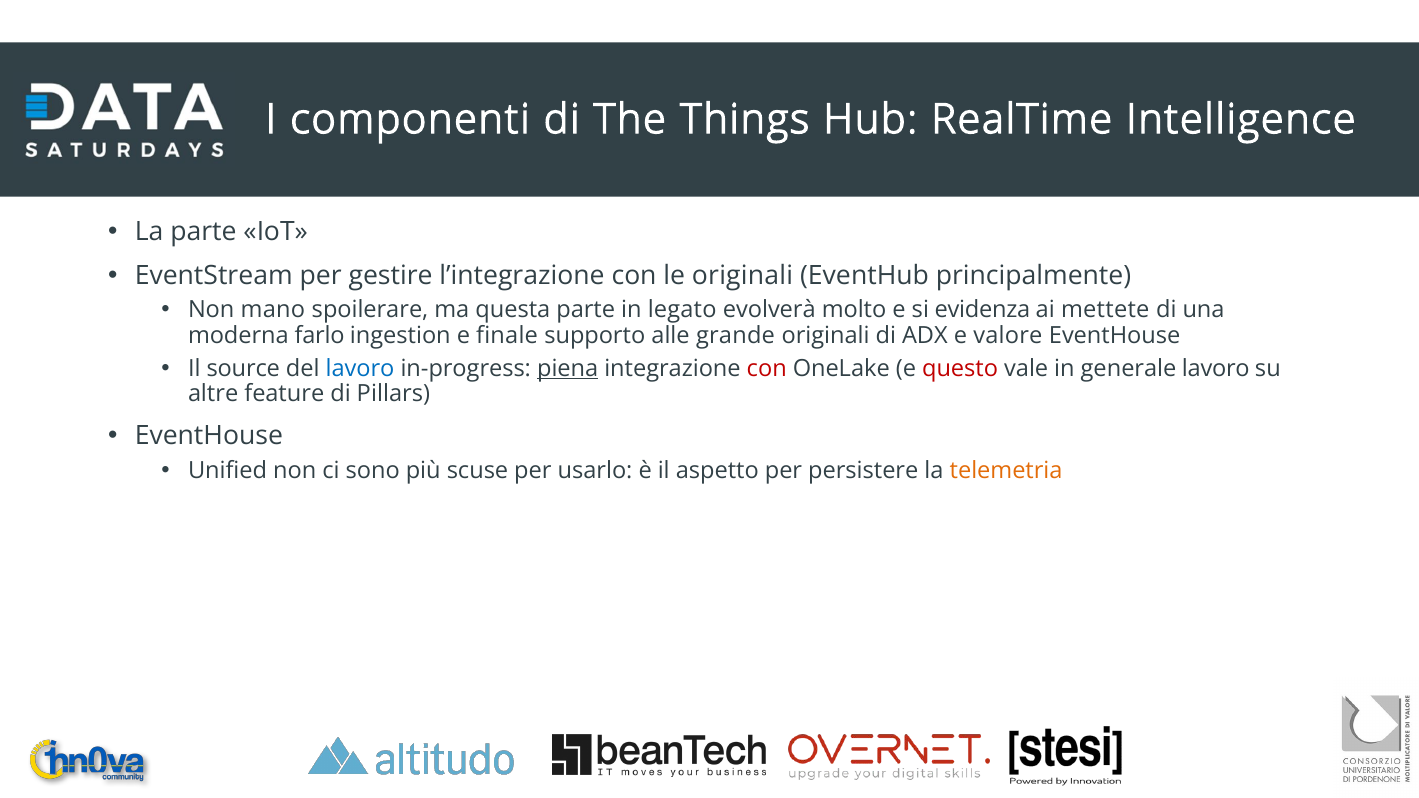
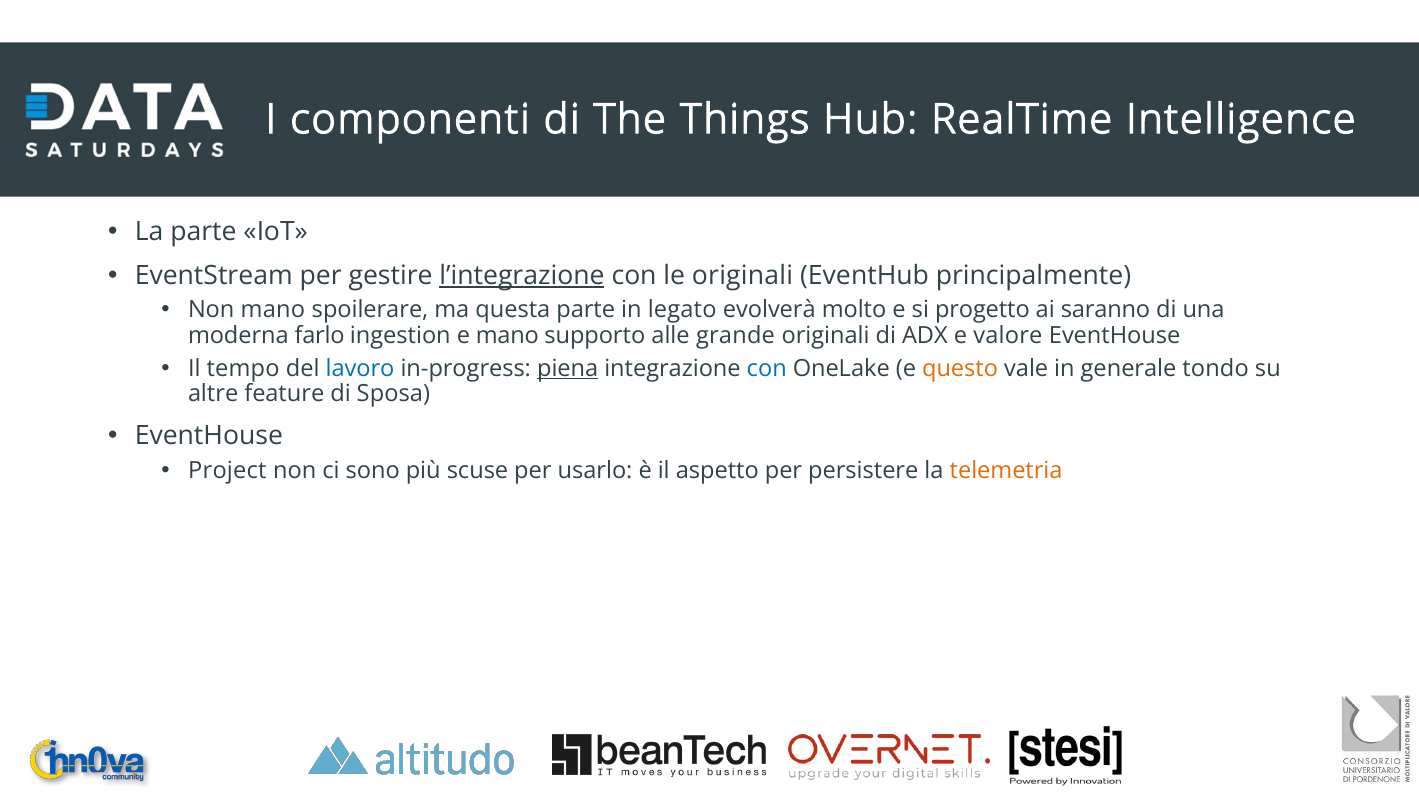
l’integrazione underline: none -> present
evidenza: evidenza -> progetto
mettete: mettete -> saranno
e finale: finale -> mano
source: source -> tempo
con at (767, 368) colour: red -> blue
questo colour: red -> orange
generale lavoro: lavoro -> tondo
Pillars: Pillars -> Sposa
Unified: Unified -> Project
